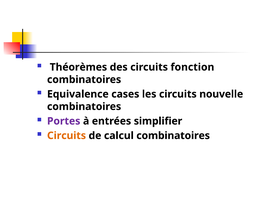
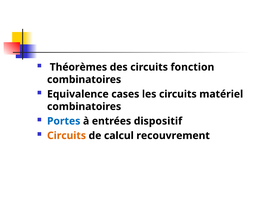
nouvelle: nouvelle -> matériel
Portes colour: purple -> blue
simplifier: simplifier -> dispositif
calcul combinatoires: combinatoires -> recouvrement
